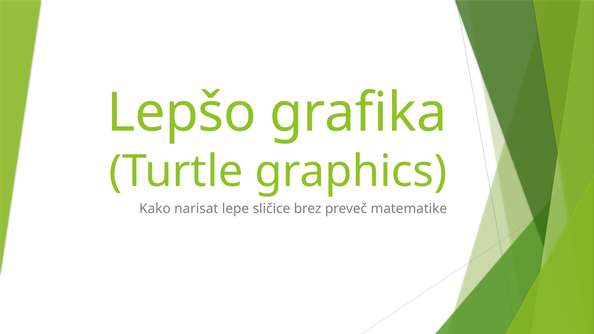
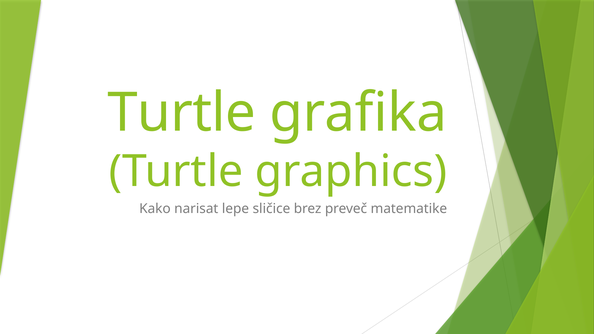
Lepšo at (182, 113): Lepšo -> Turtle
